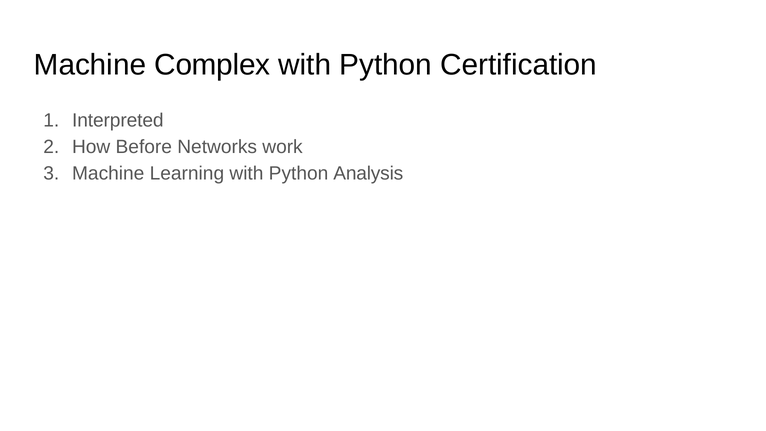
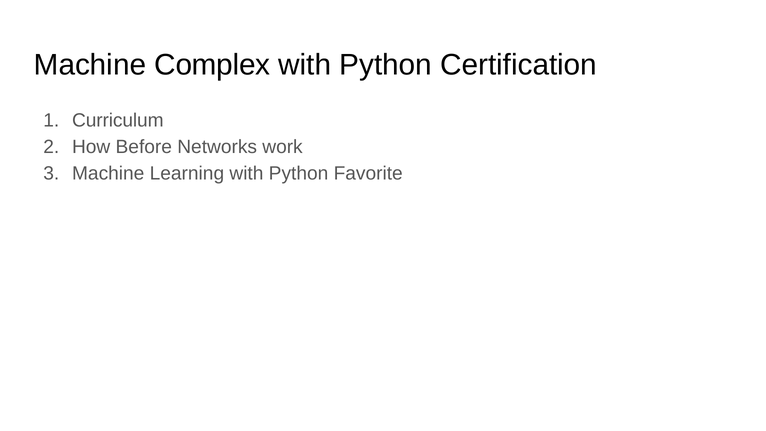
Interpreted: Interpreted -> Curriculum
Analysis: Analysis -> Favorite
